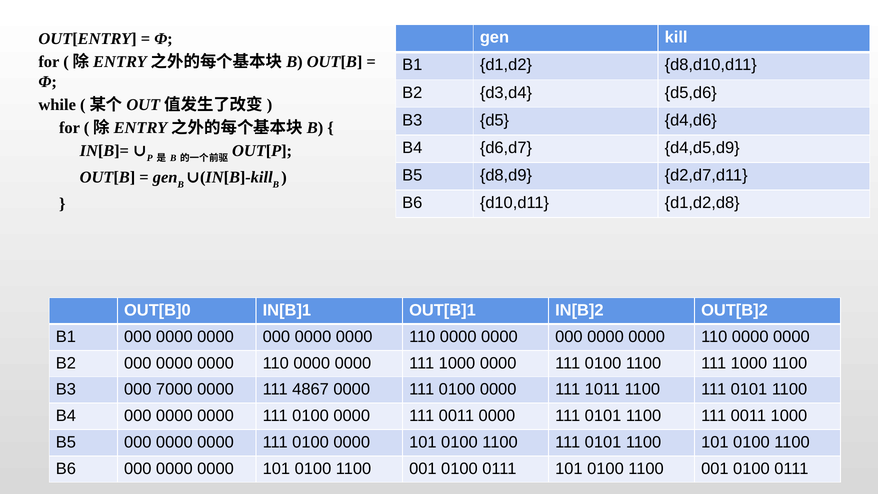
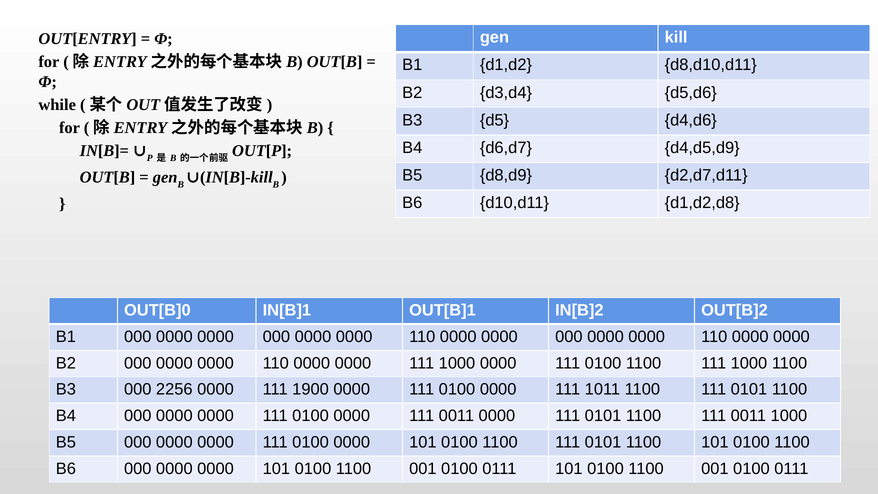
7000: 7000 -> 2256
4867: 4867 -> 1900
